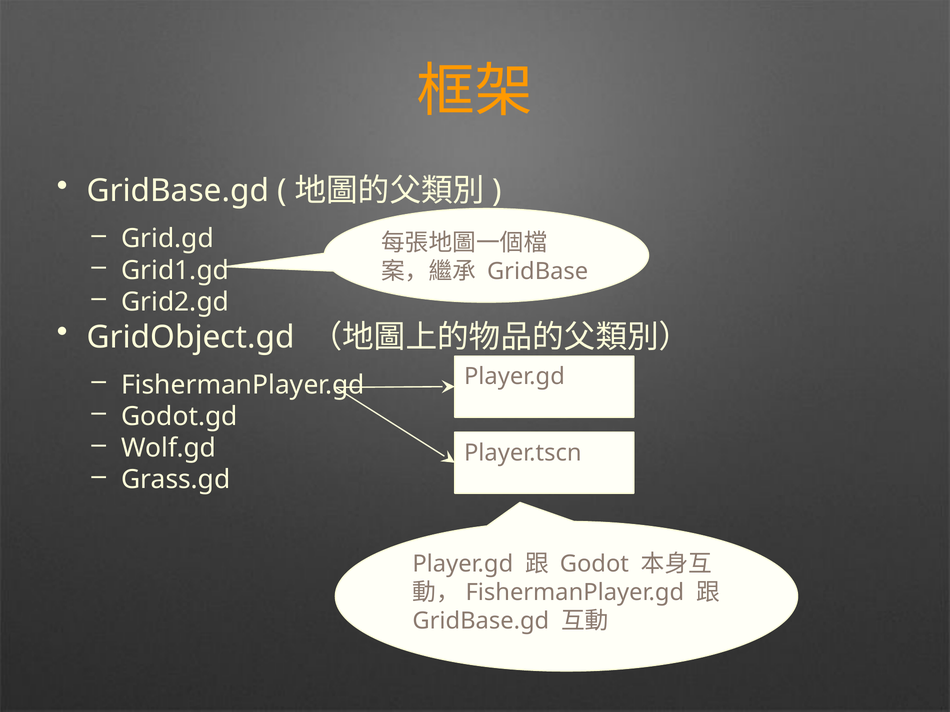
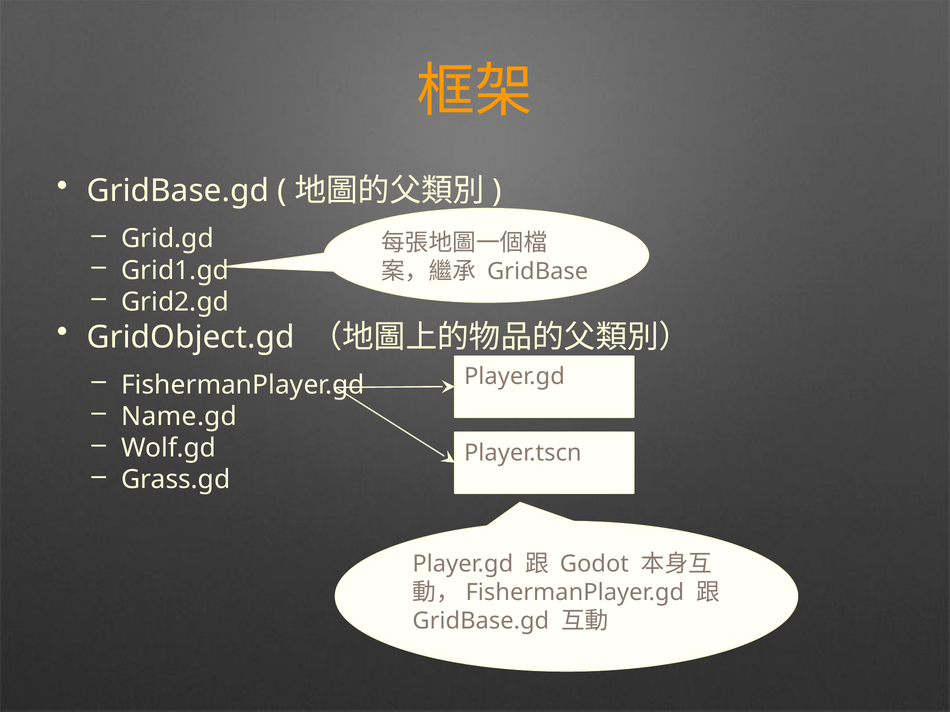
Godot.gd: Godot.gd -> Name.gd
